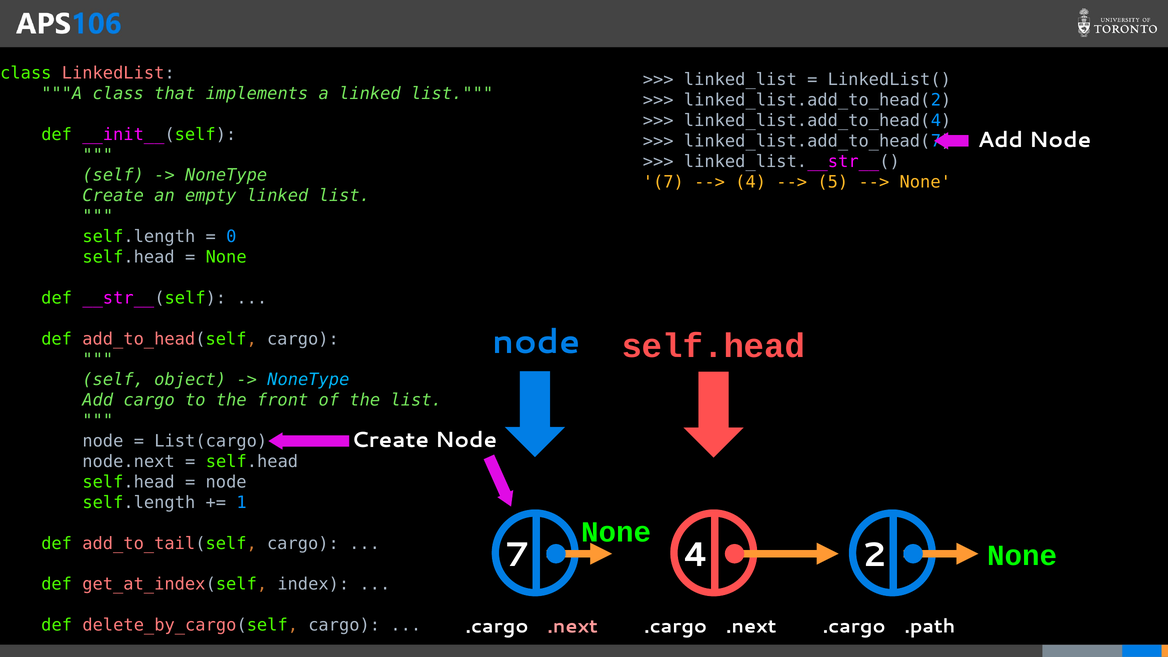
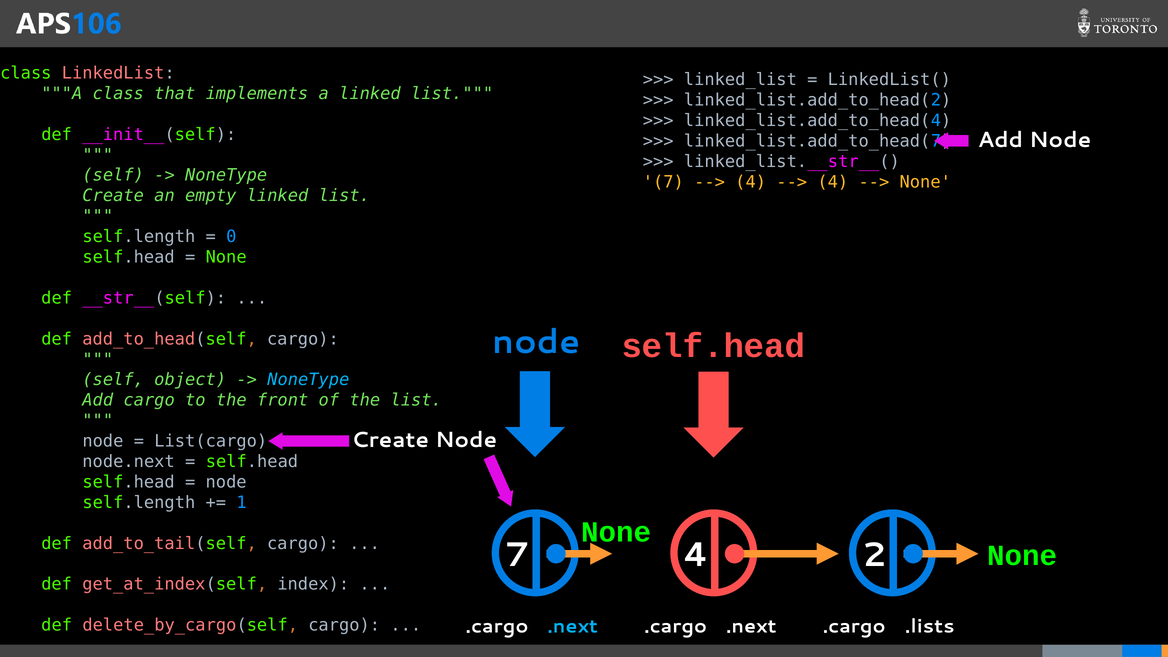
5 at (833, 182): 5 -> 4
.next at (573, 626) colour: pink -> light blue
.path: .path -> .lists
